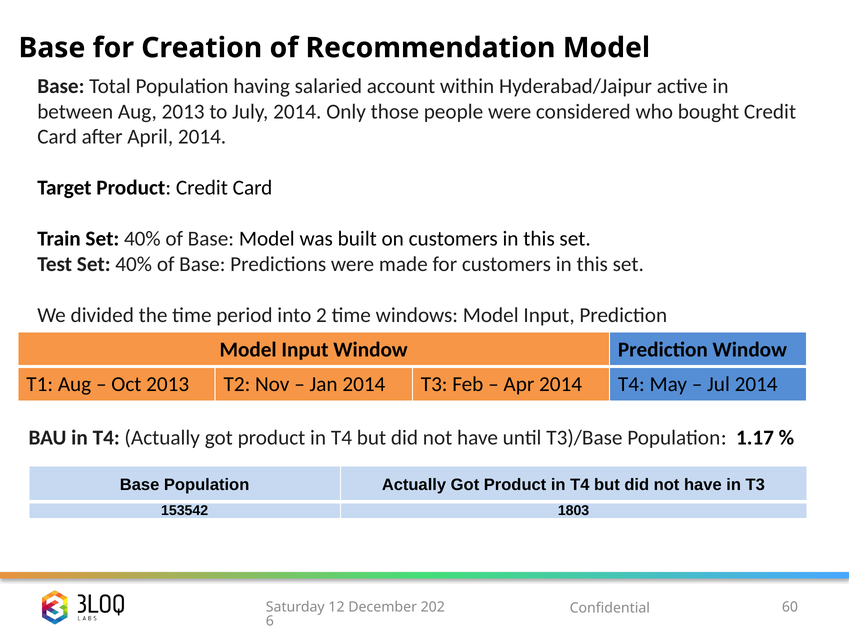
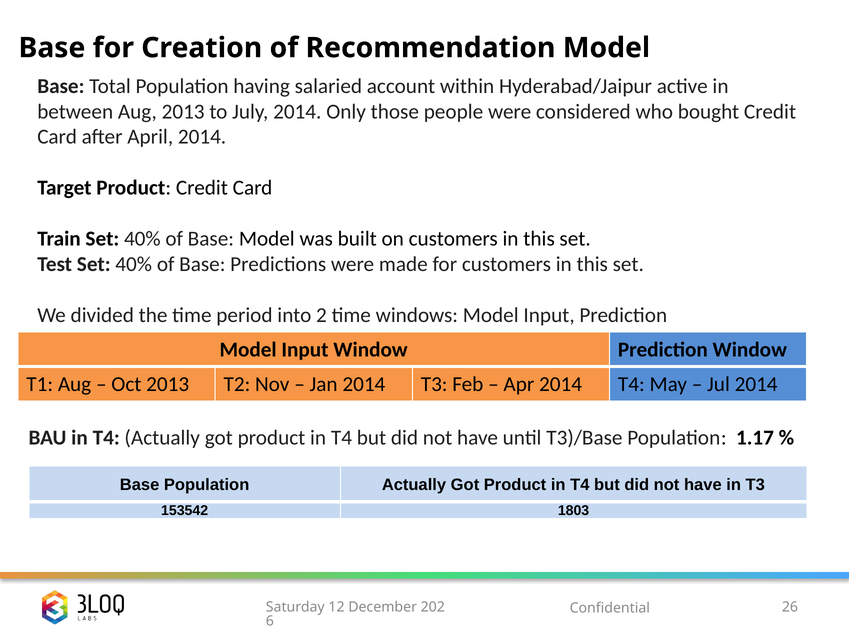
60: 60 -> 26
